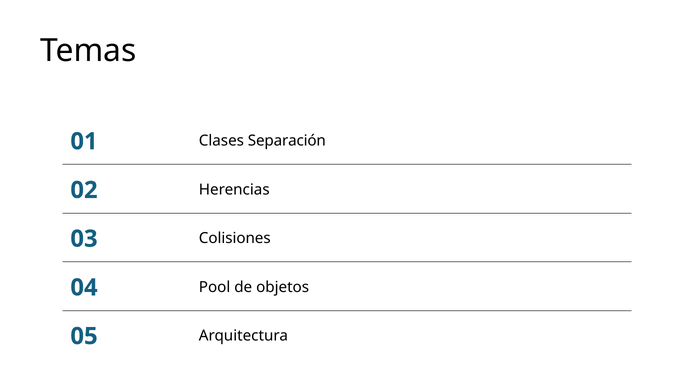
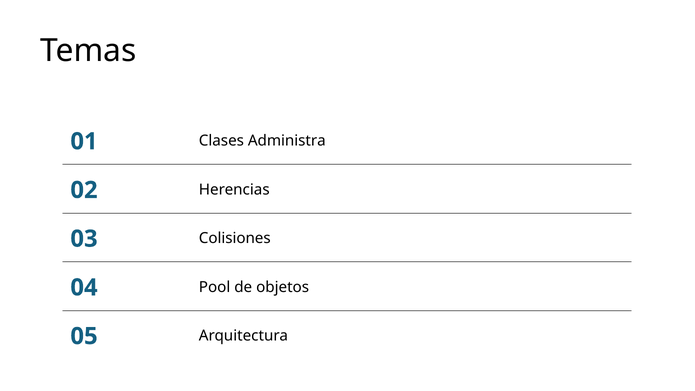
Separación: Separación -> Administra
